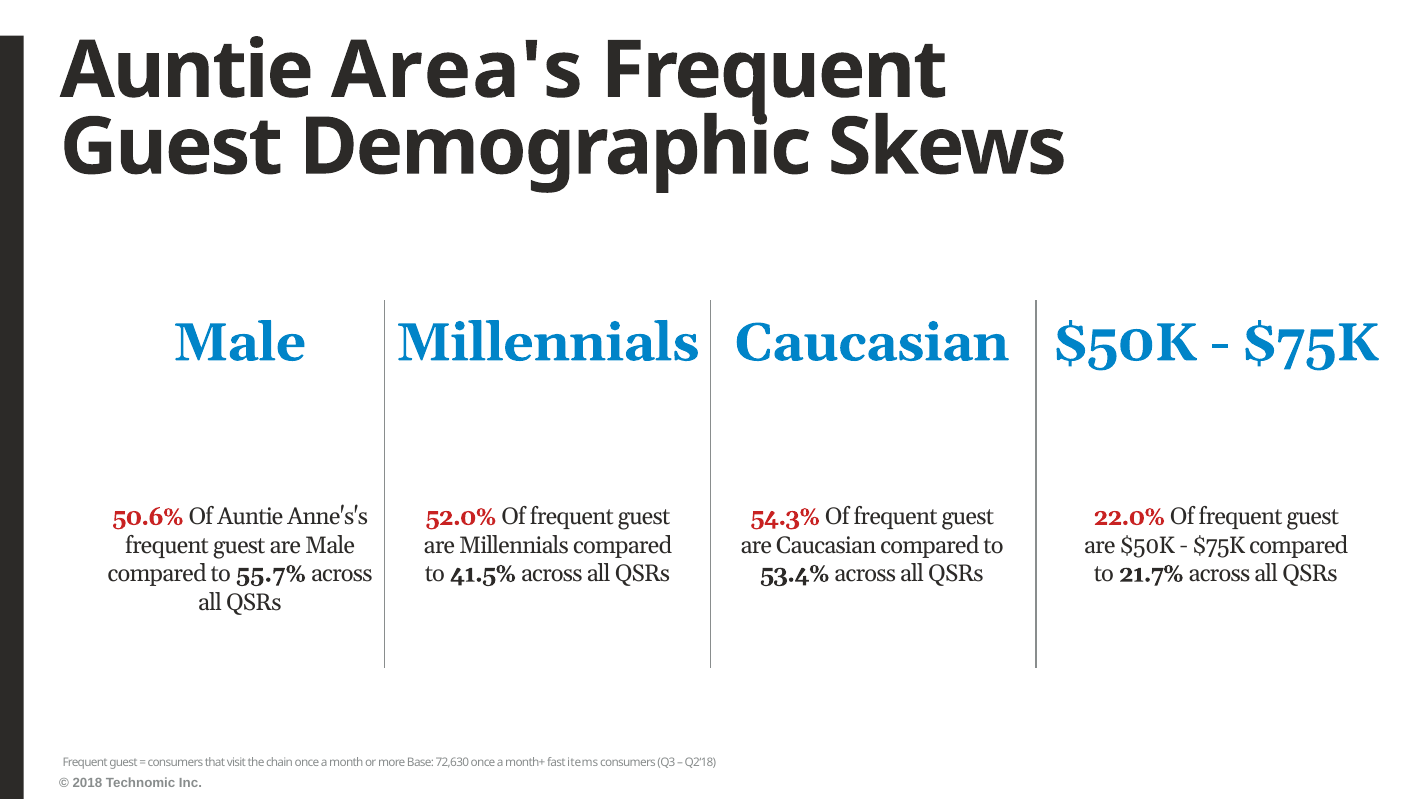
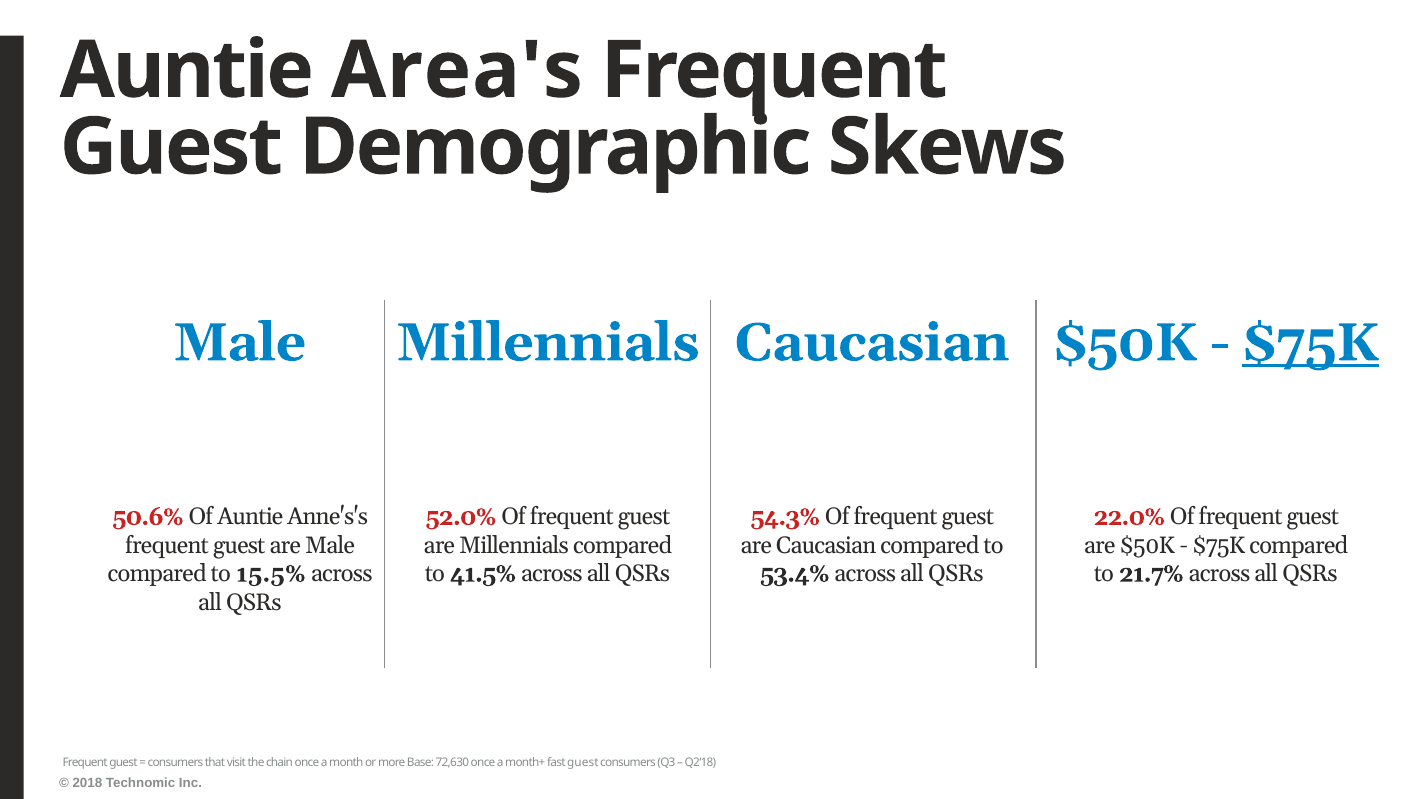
$75K at (1311, 343) underline: none -> present
55.7%: 55.7% -> 15.5%
fast items: items -> guest
